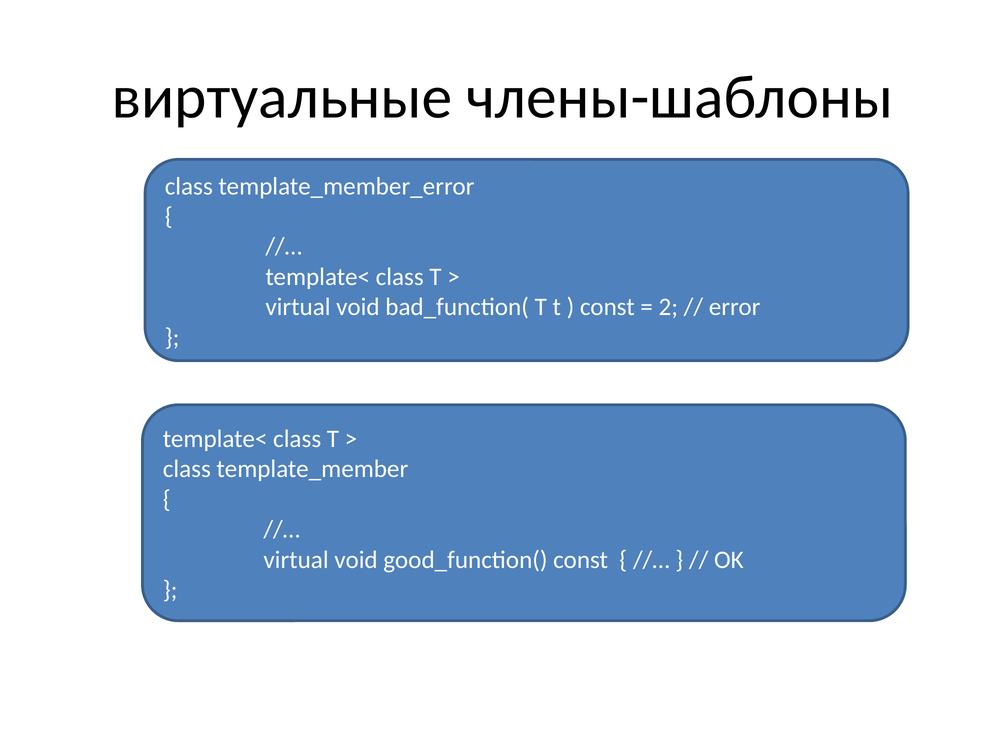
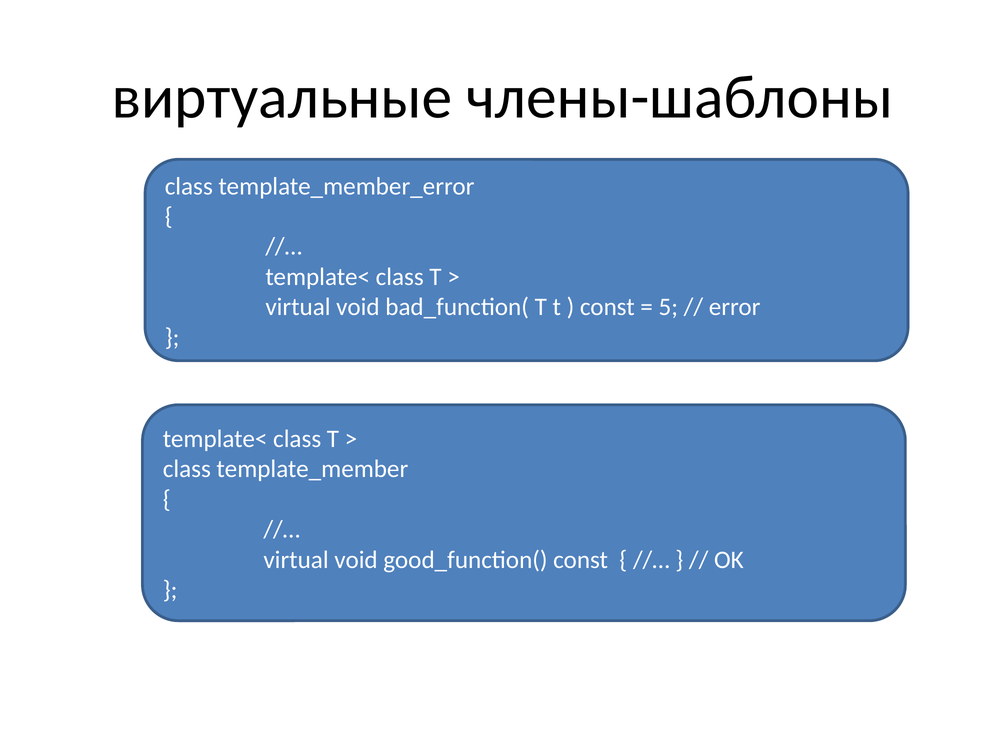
2: 2 -> 5
